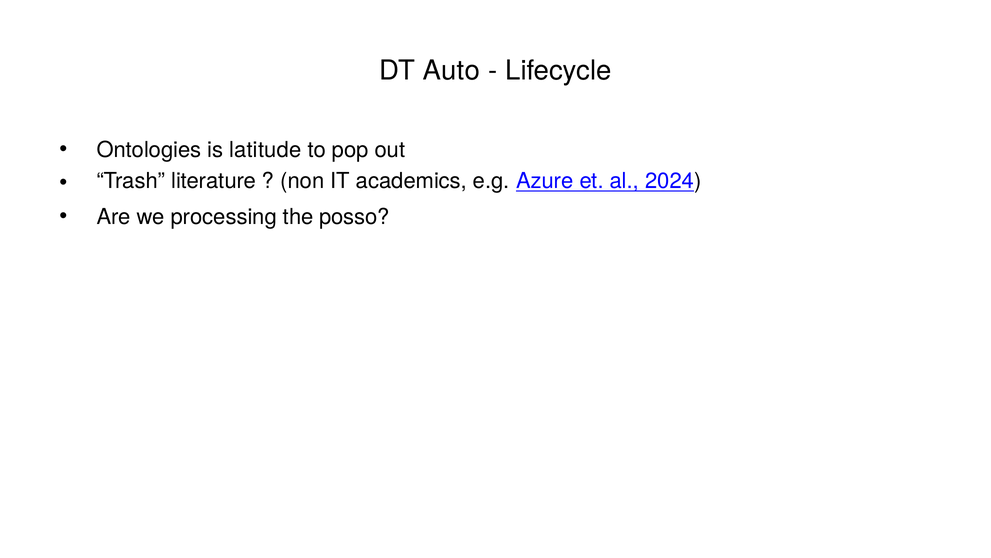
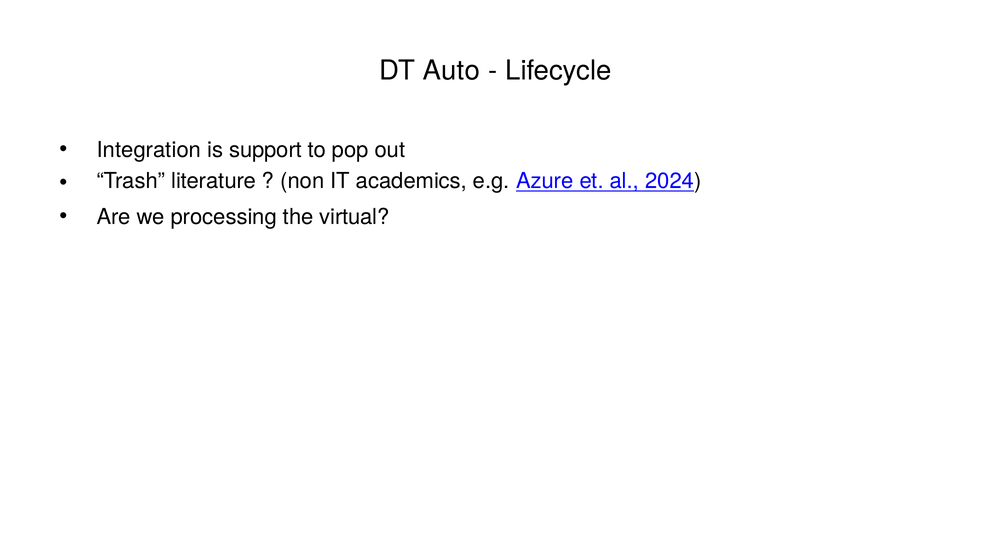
Ontologies: Ontologies -> Integration
latitude: latitude -> support
posso: posso -> virtual
